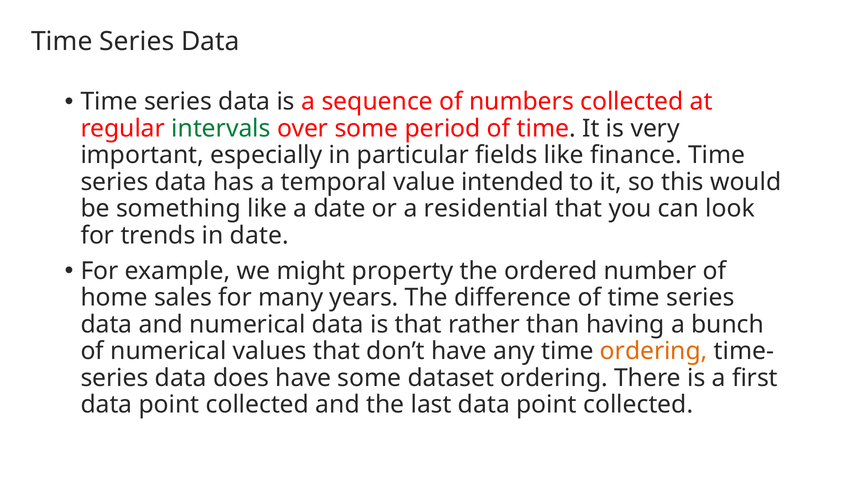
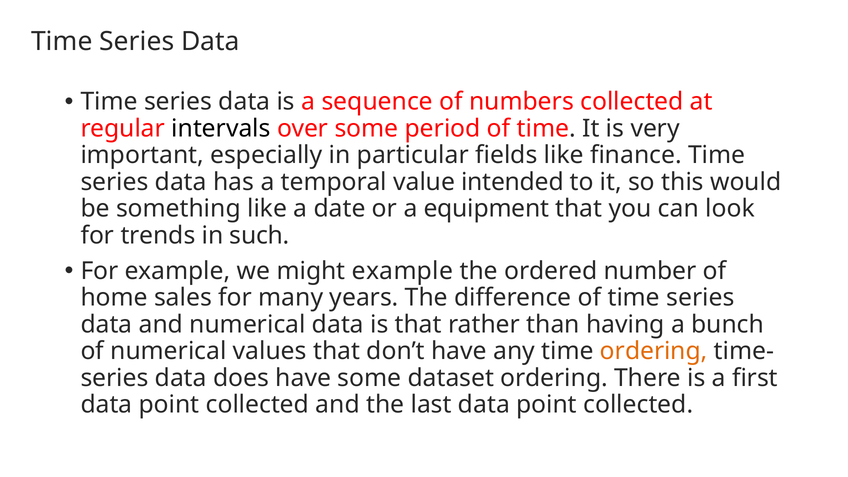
intervals colour: green -> black
residential: residential -> equipment
in date: date -> such
might property: property -> example
